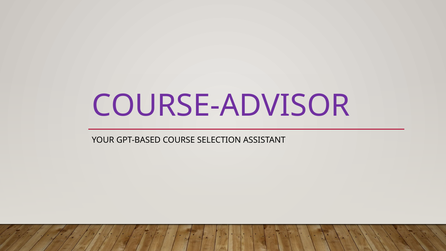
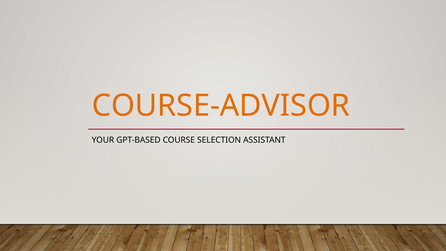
COURSE-ADVISOR colour: purple -> orange
